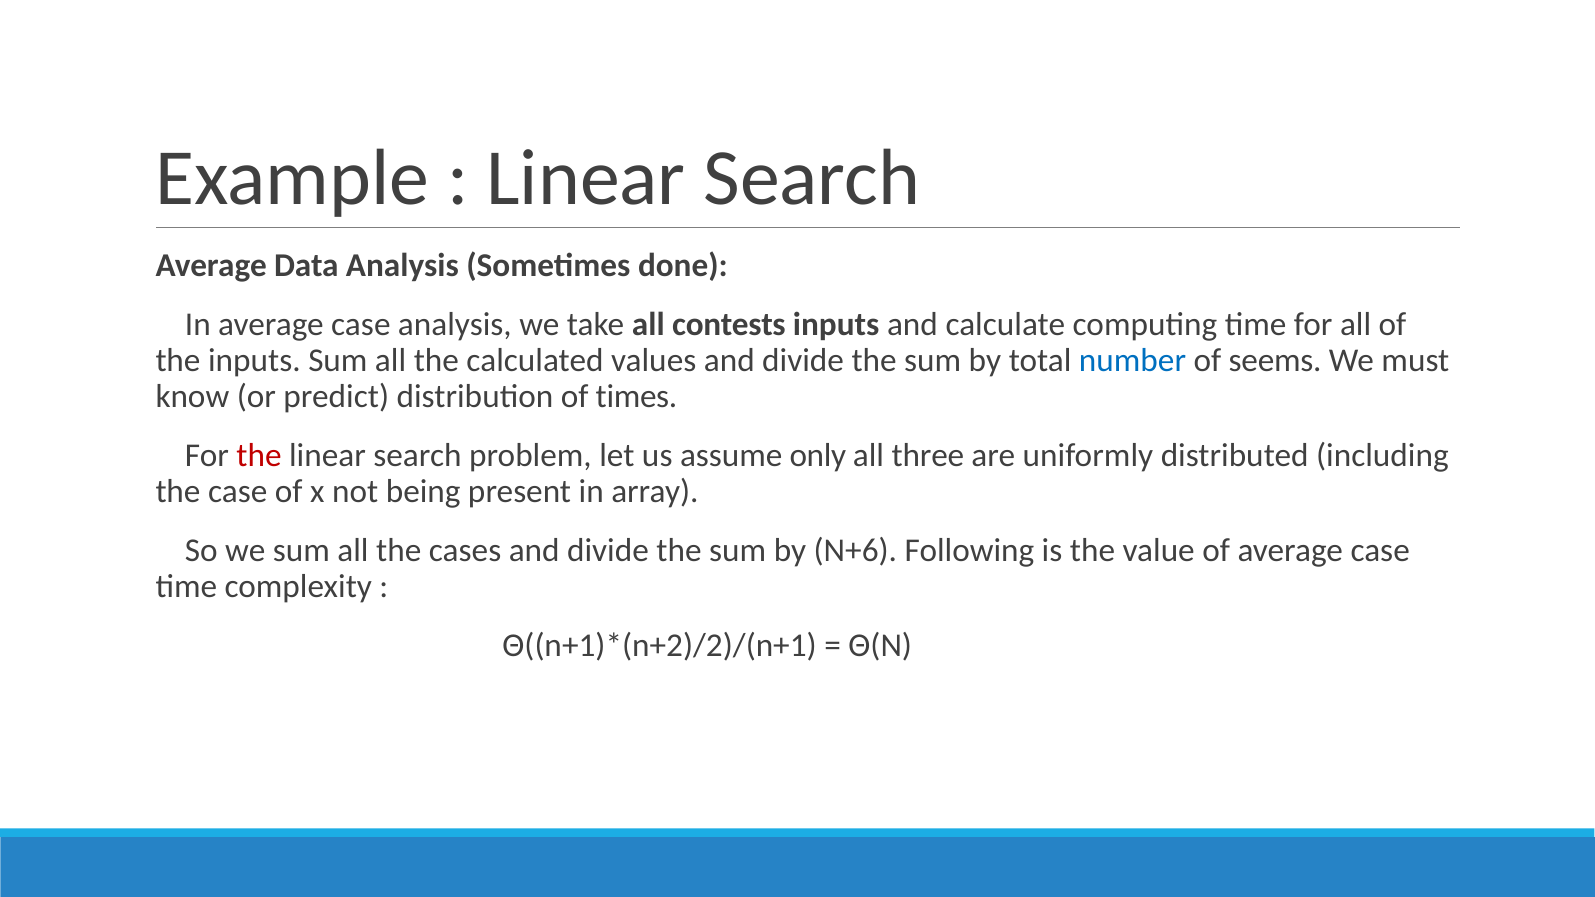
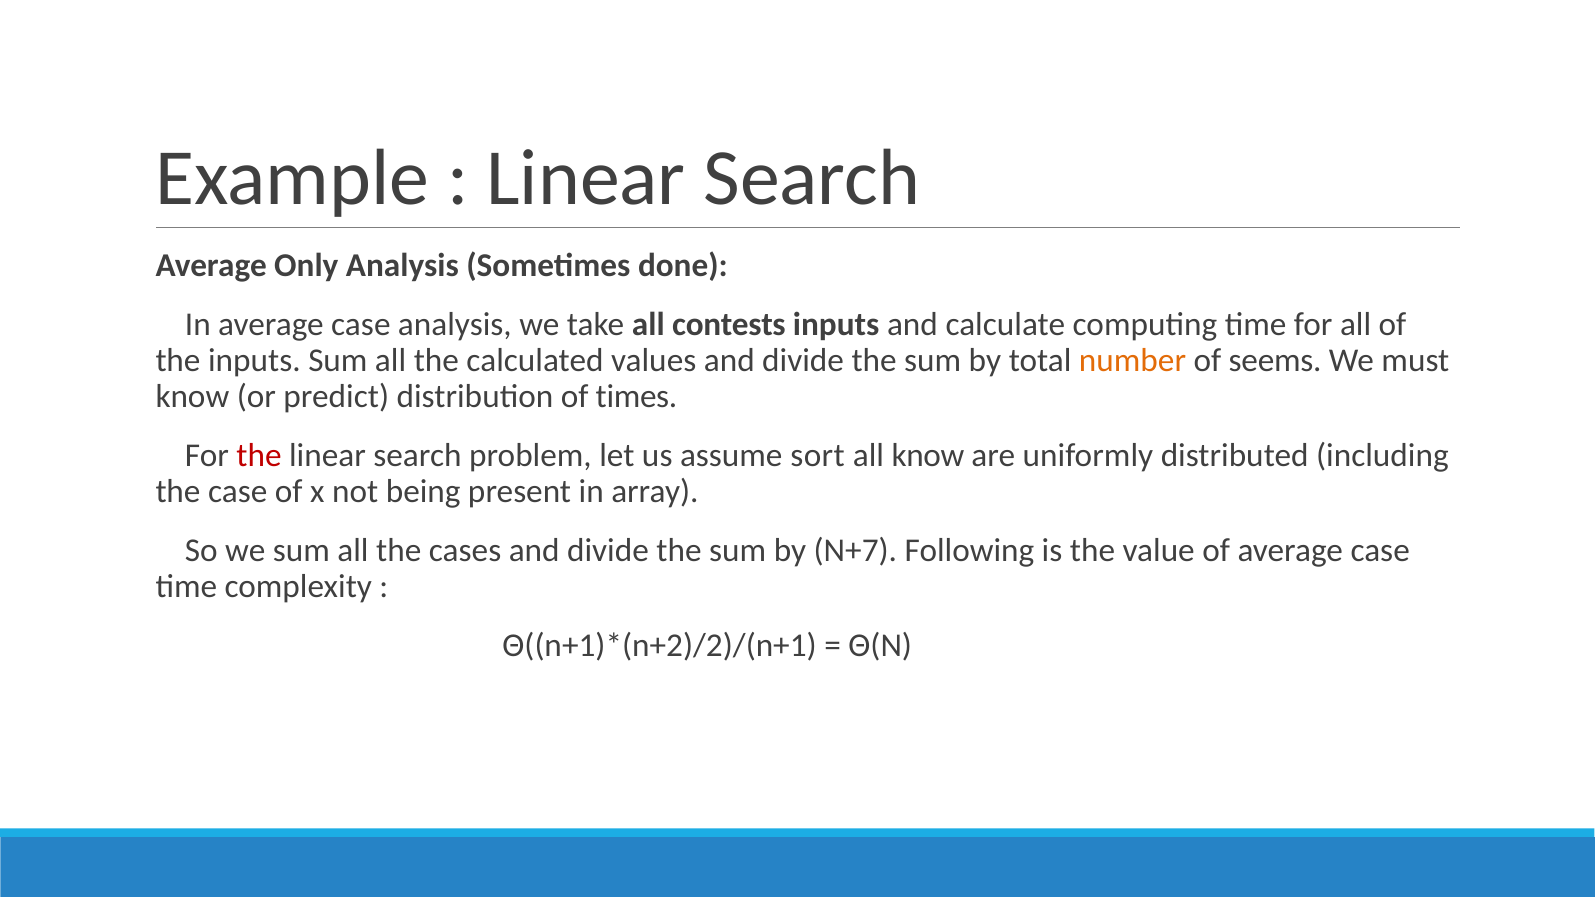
Data: Data -> Only
number colour: blue -> orange
only: only -> sort
all three: three -> know
N+6: N+6 -> N+7
